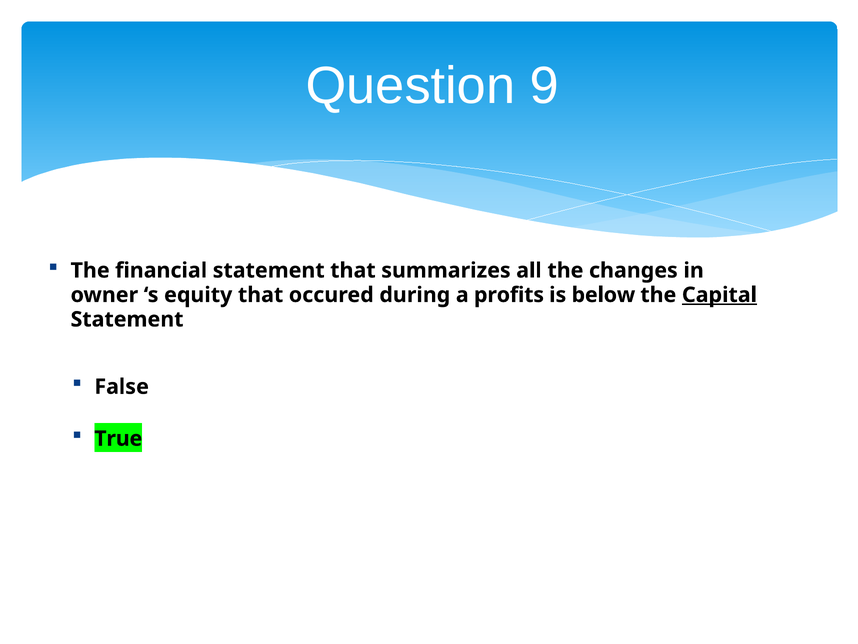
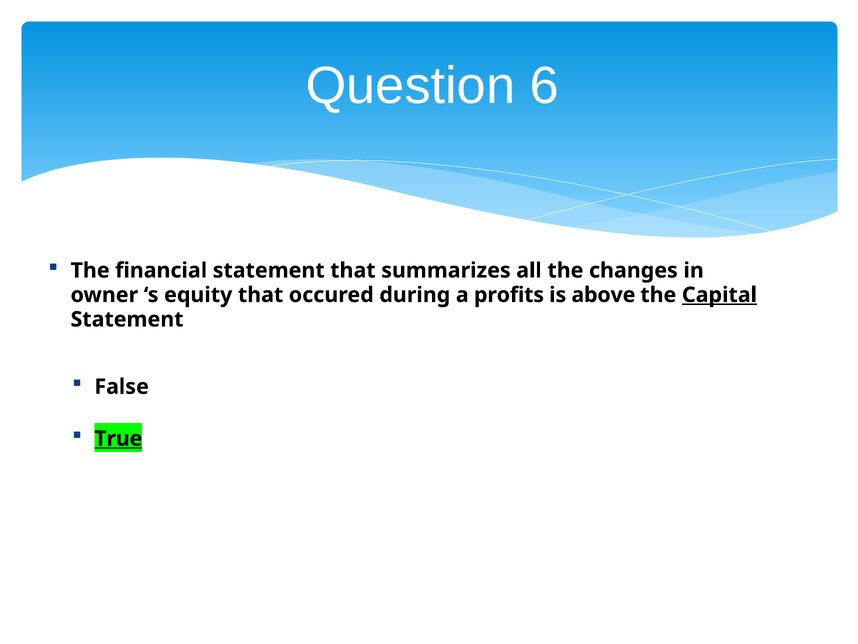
9: 9 -> 6
below: below -> above
True underline: none -> present
